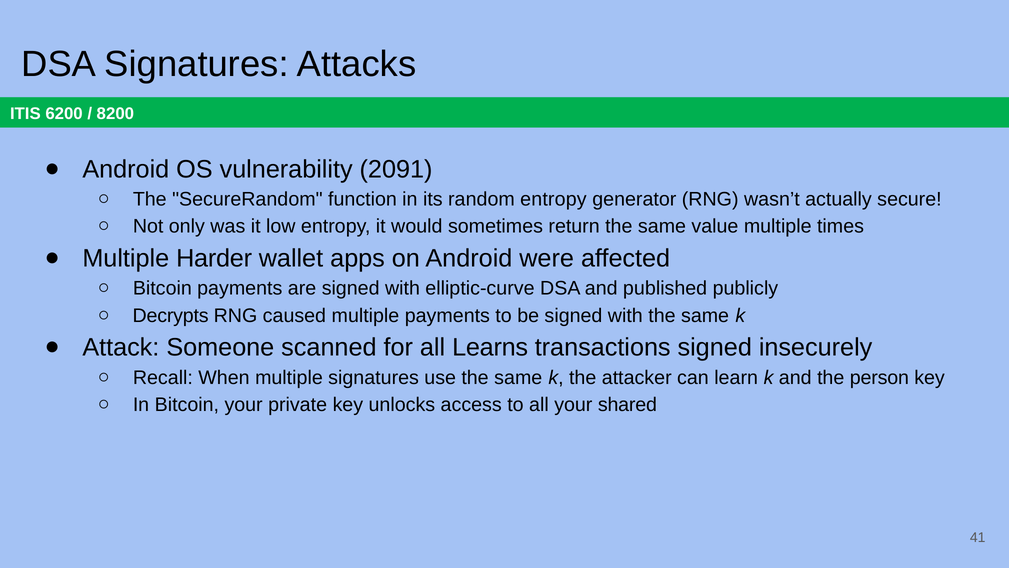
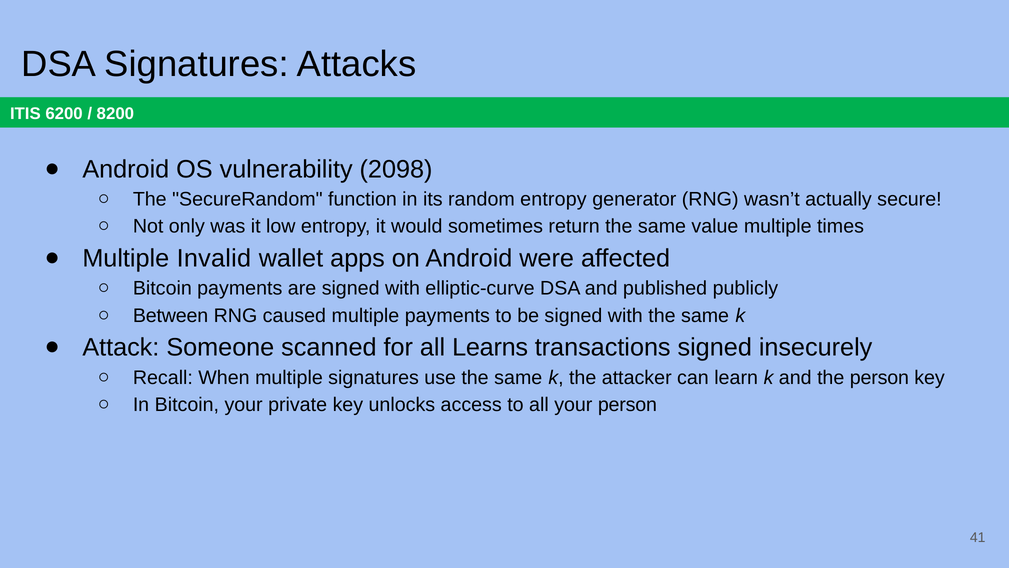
2091: 2091 -> 2098
Harder: Harder -> Invalid
Decrypts: Decrypts -> Between
your shared: shared -> person
